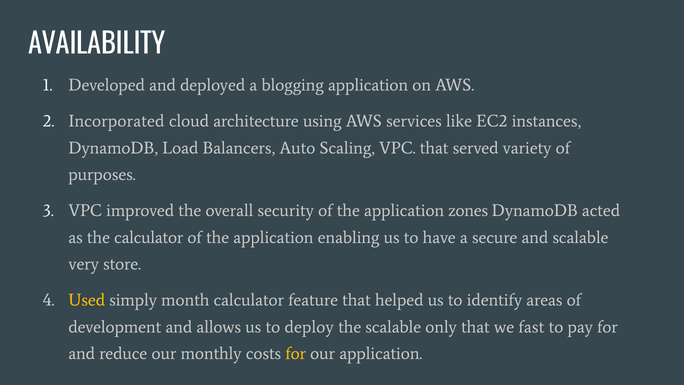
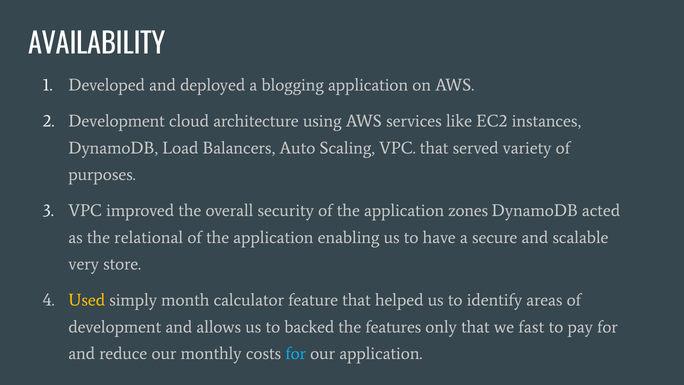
Incorporated at (116, 121): Incorporated -> Development
the calculator: calculator -> relational
deploy: deploy -> backed
the scalable: scalable -> features
for at (296, 353) colour: yellow -> light blue
